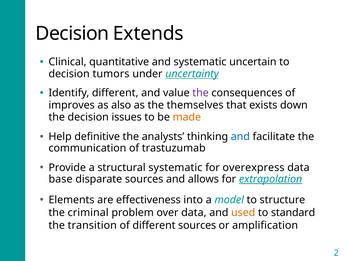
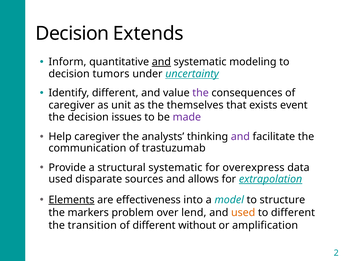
Clinical: Clinical -> Inform
and at (161, 62) underline: none -> present
uncertain: uncertain -> modeling
improves at (72, 105): improves -> caregiver
also: also -> unit
down: down -> event
made colour: orange -> purple
Help definitive: definitive -> caregiver
and at (240, 137) colour: blue -> purple
base at (61, 179): base -> used
Elements underline: none -> present
criminal: criminal -> markers
over data: data -> lend
to standard: standard -> different
different sources: sources -> without
